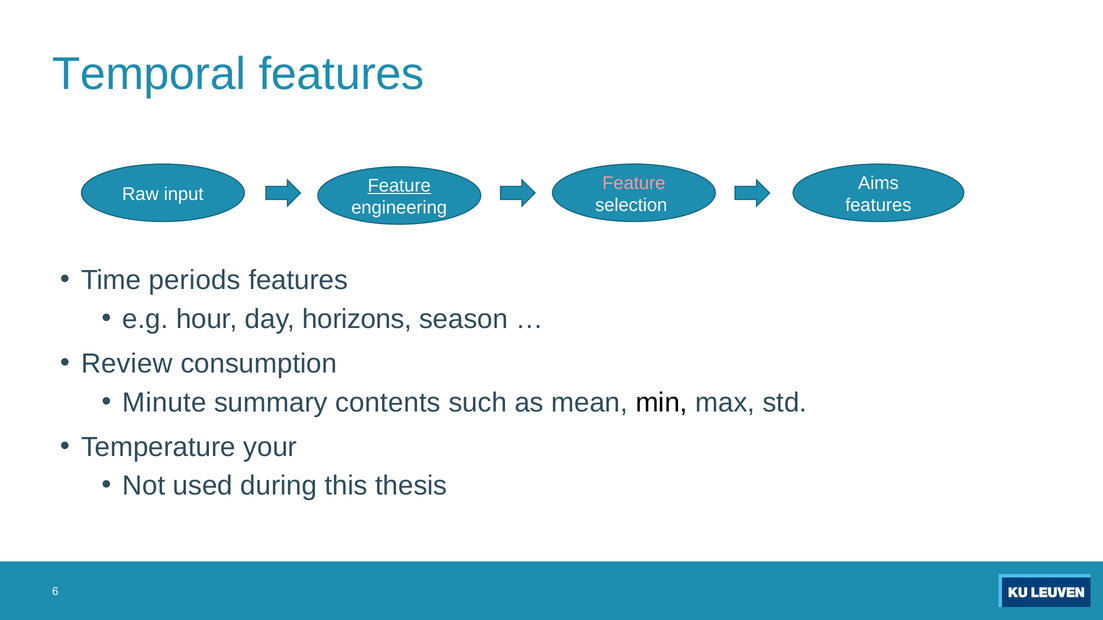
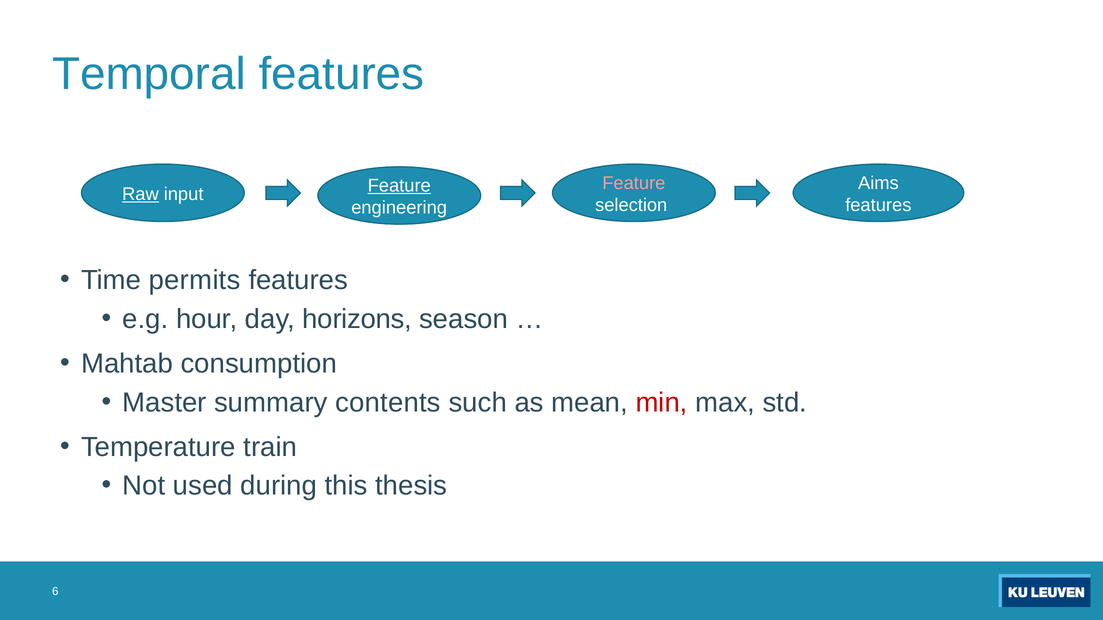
Raw underline: none -> present
periods: periods -> permits
Review: Review -> Mahtab
Minute: Minute -> Master
min colour: black -> red
your: your -> train
